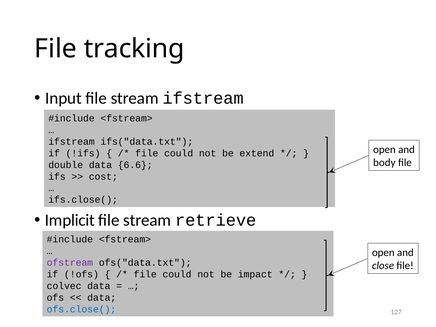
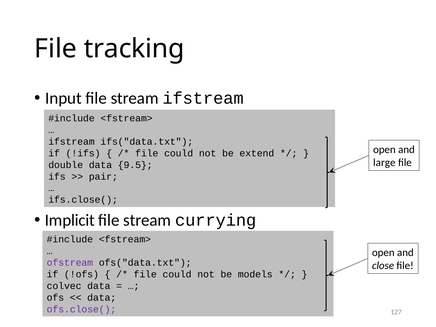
body: body -> large
6.6: 6.6 -> 9.5
cost: cost -> pair
retrieve: retrieve -> currying
impact: impact -> models
ofs.close( colour: blue -> purple
